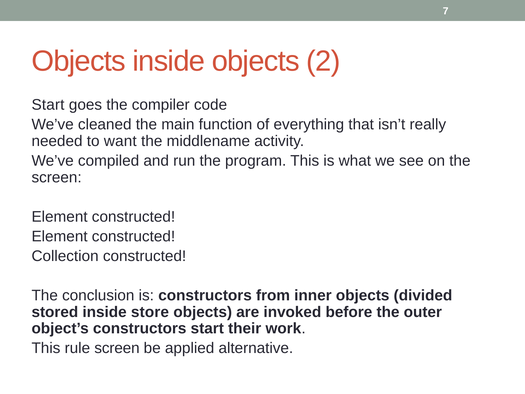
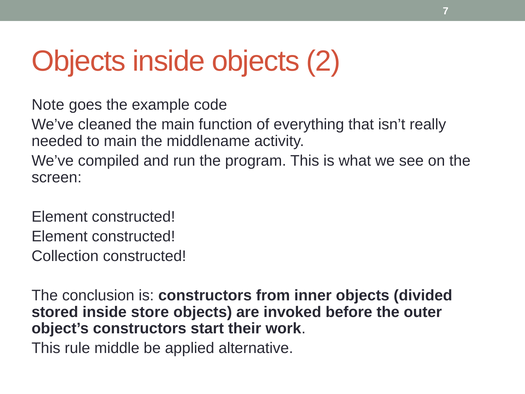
Start at (48, 105): Start -> Note
compiler: compiler -> example
to want: want -> main
rule screen: screen -> middle
